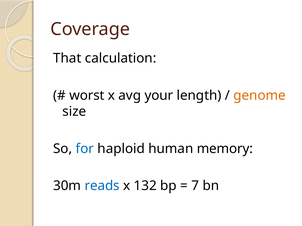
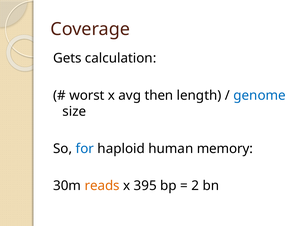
That: That -> Gets
your: your -> then
genome colour: orange -> blue
reads colour: blue -> orange
132: 132 -> 395
7: 7 -> 2
